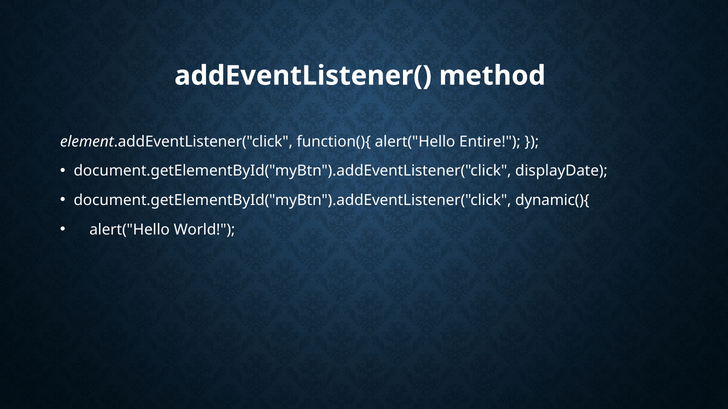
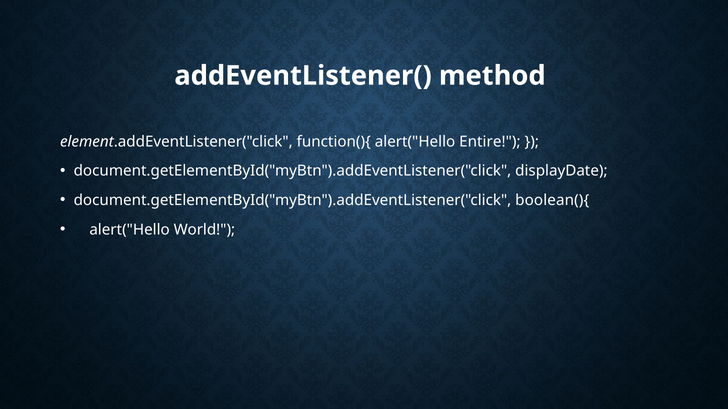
dynamic(){: dynamic(){ -> boolean(){
